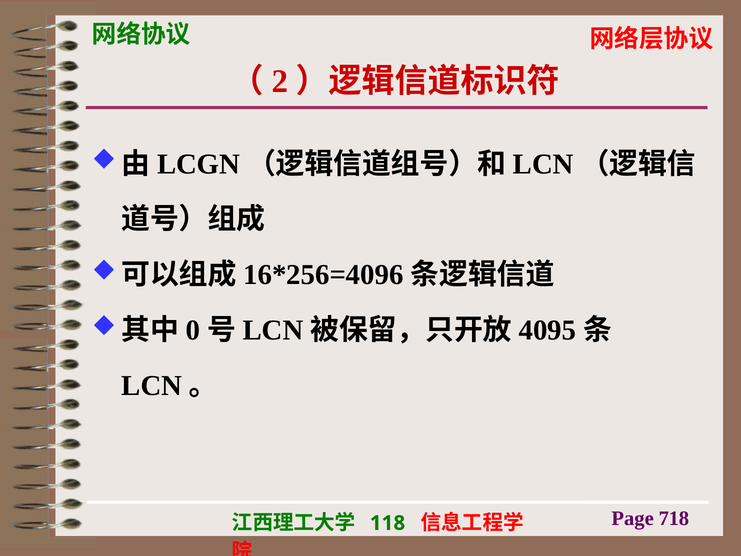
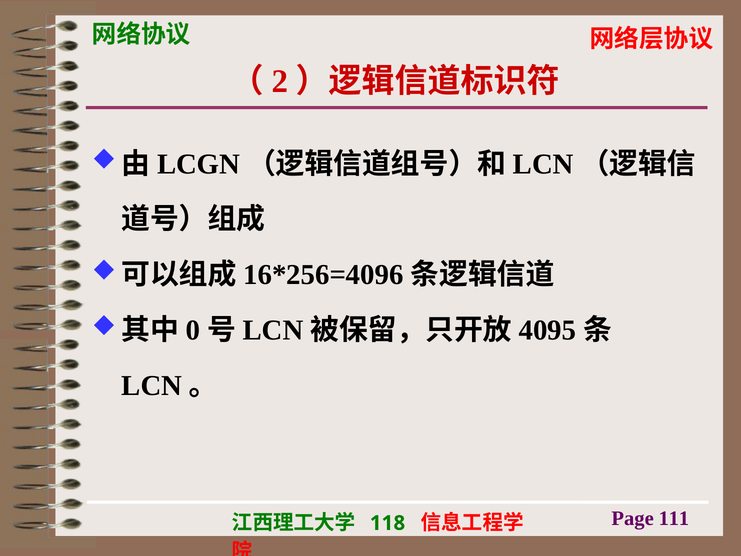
718: 718 -> 111
